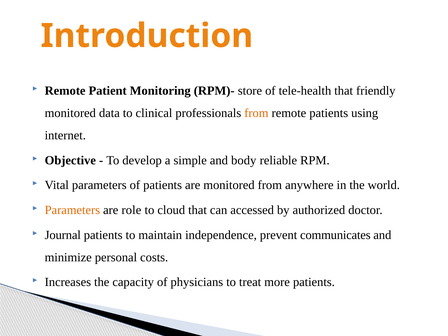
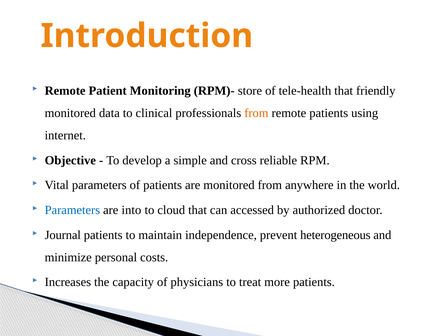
body: body -> cross
Parameters at (72, 210) colour: orange -> blue
role: role -> into
communicates: communicates -> heterogeneous
